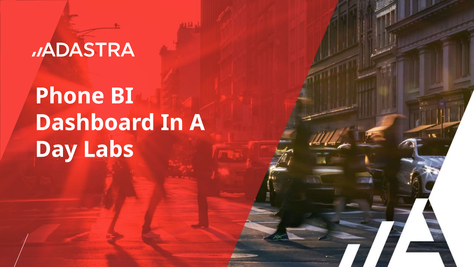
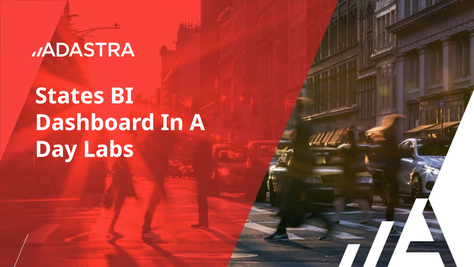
Phone: Phone -> States
